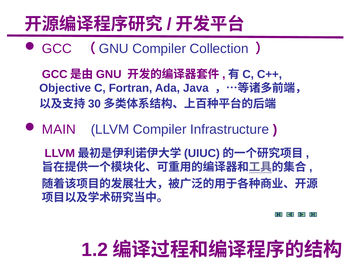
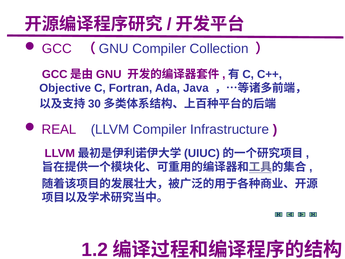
MAIN: MAIN -> REAL
